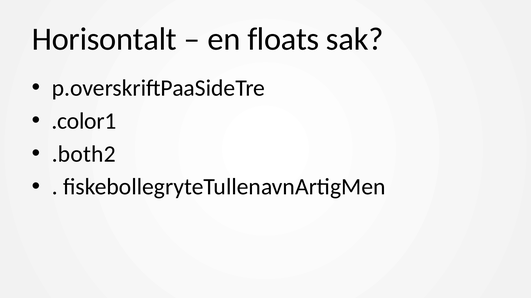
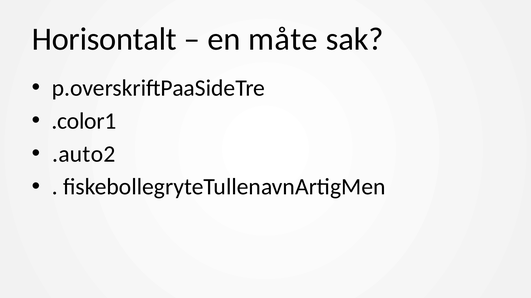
floats: floats -> måte
.both2: .both2 -> .auto2
